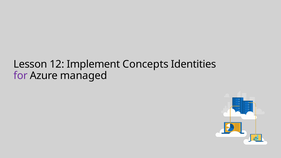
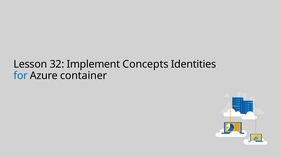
12: 12 -> 32
for colour: purple -> blue
managed: managed -> container
